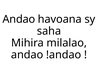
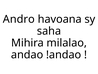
Andao at (19, 19): Andao -> Andro
